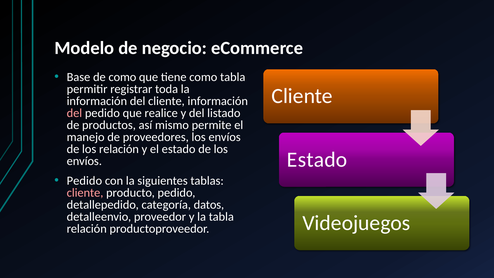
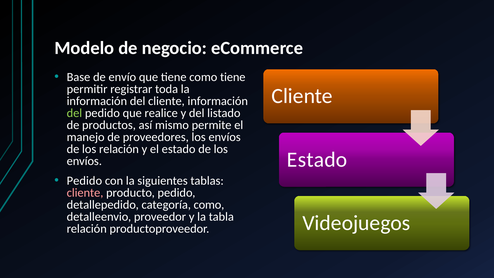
de como: como -> envío
como tabla: tabla -> tiene
del at (74, 113) colour: pink -> light green
categoría datos: datos -> como
